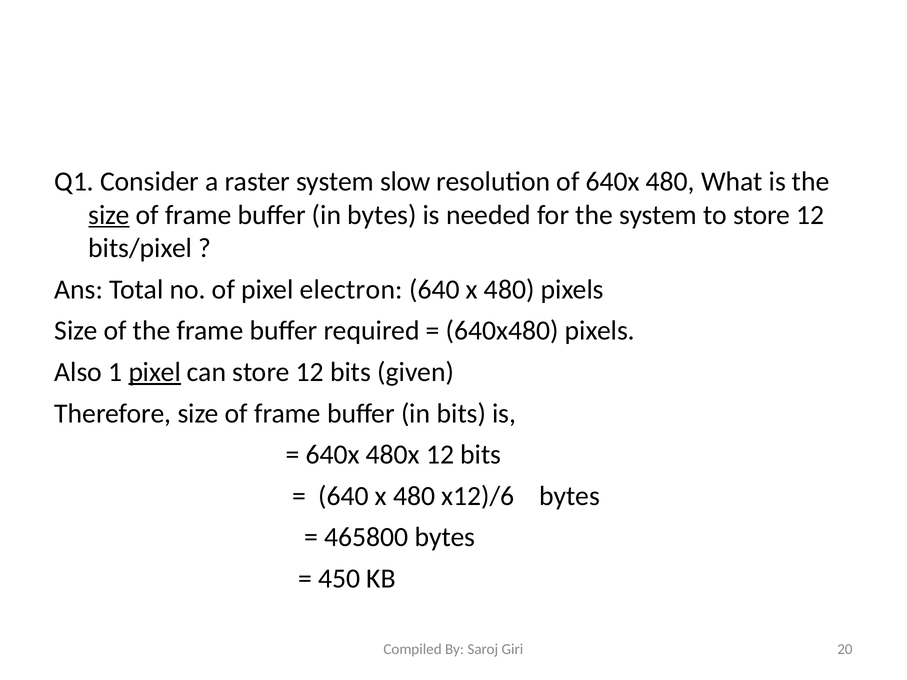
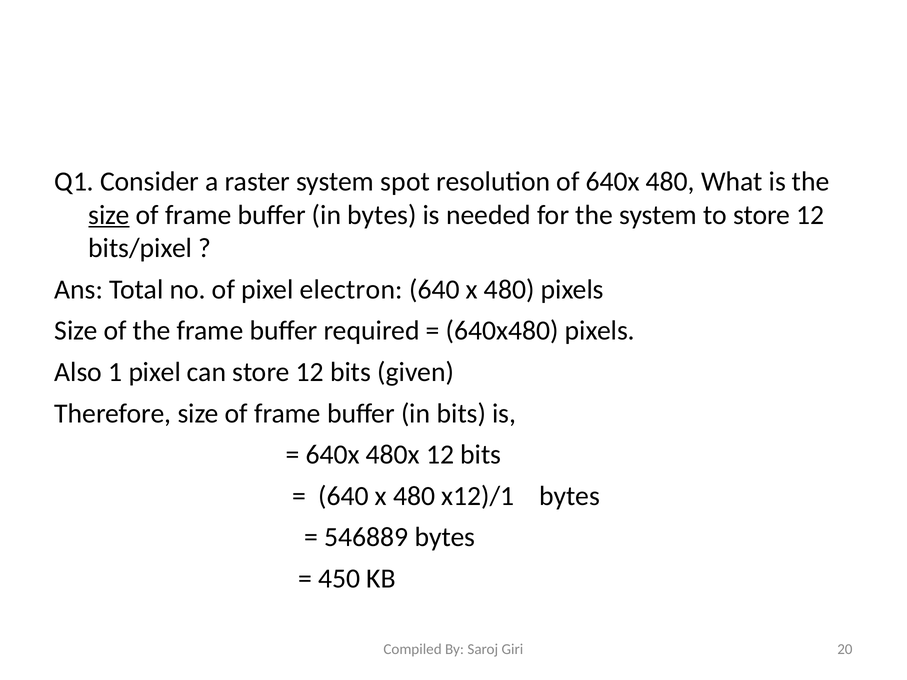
slow: slow -> spot
pixel at (155, 372) underline: present -> none
x12)/6: x12)/6 -> x12)/1
465800: 465800 -> 546889
